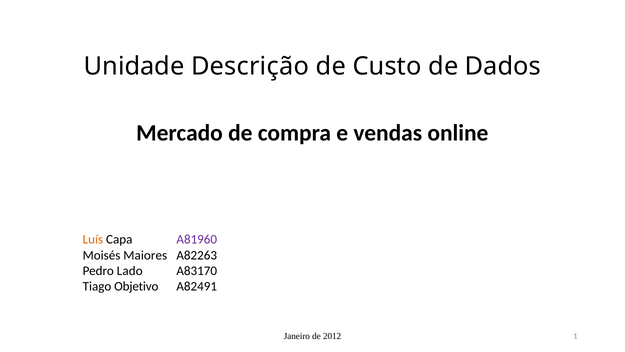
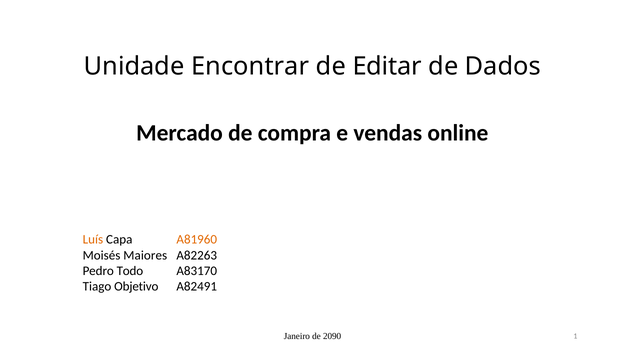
Descrição: Descrição -> Encontrar
Custo: Custo -> Editar
A81960 colour: purple -> orange
Lado: Lado -> Todo
2012: 2012 -> 2090
